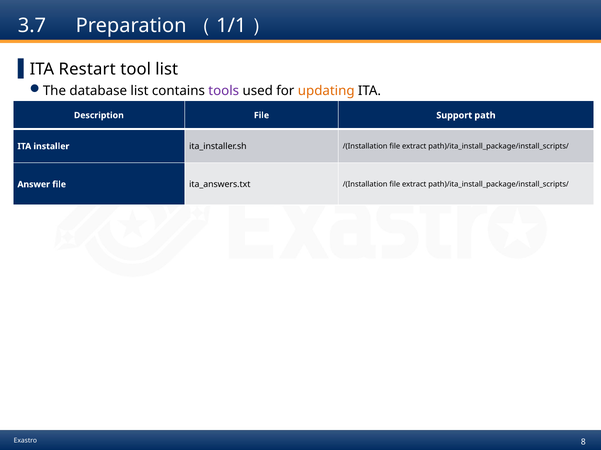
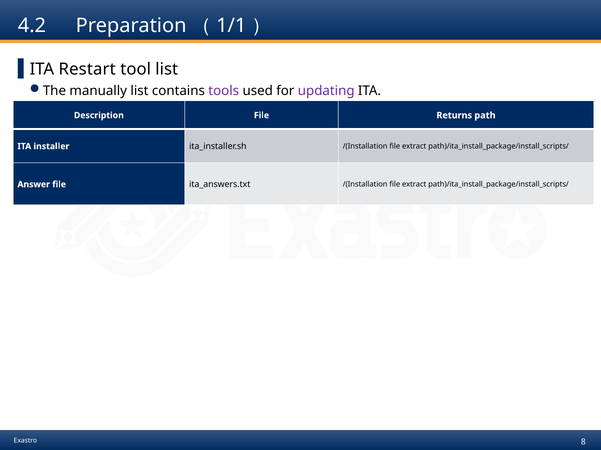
3.7: 3.7 -> 4.2
database: database -> manually
updating colour: orange -> purple
Support: Support -> Returns
